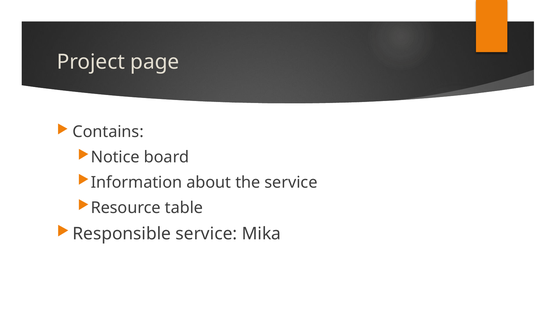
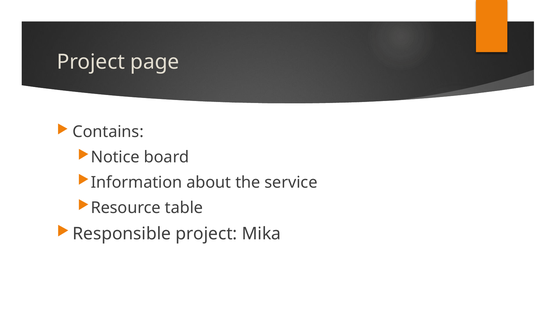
Responsible service: service -> project
